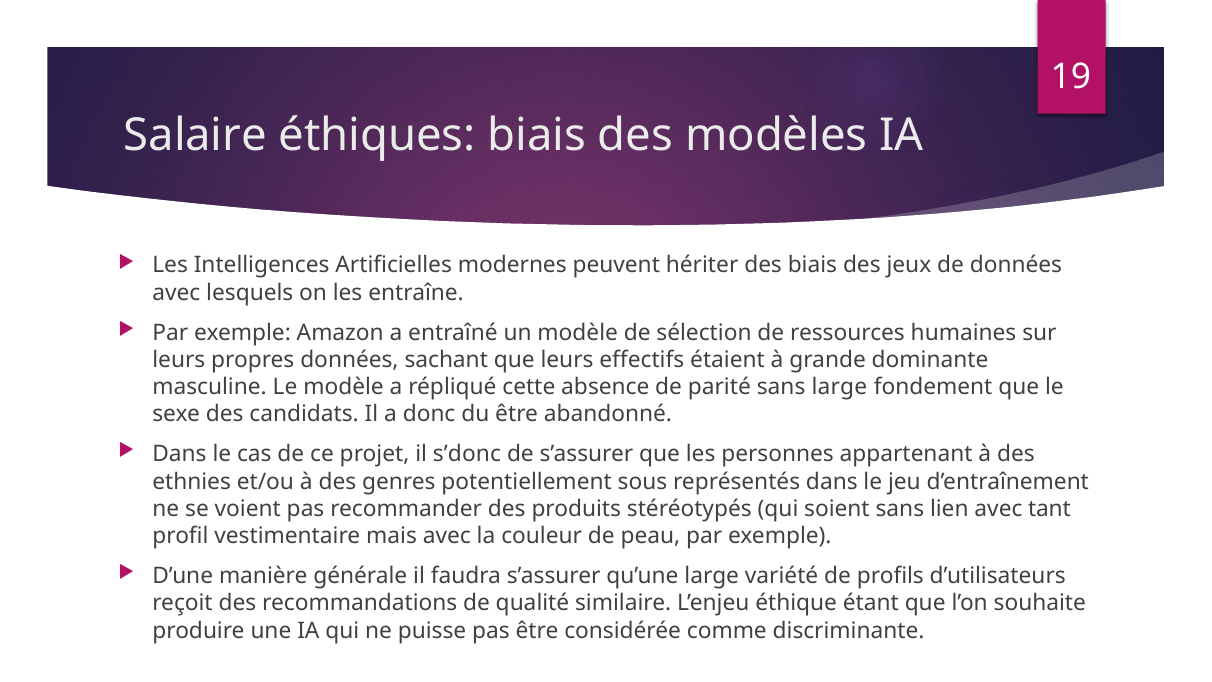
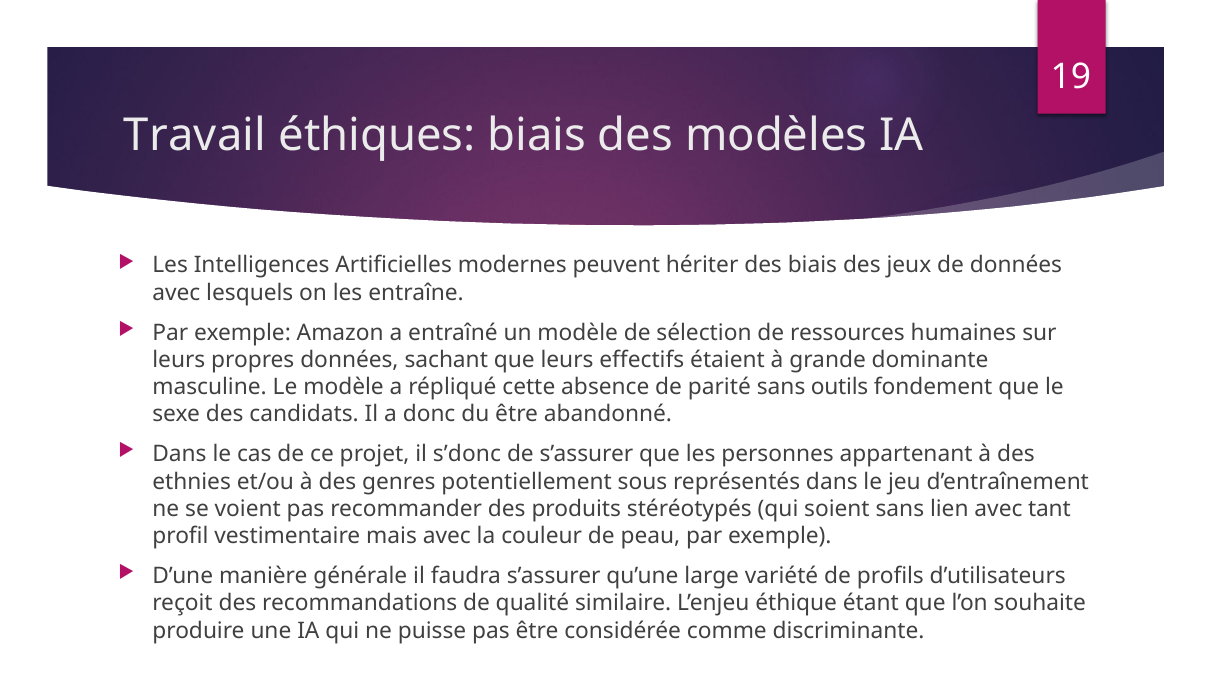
Salaire: Salaire -> Travail
sans large: large -> outils
